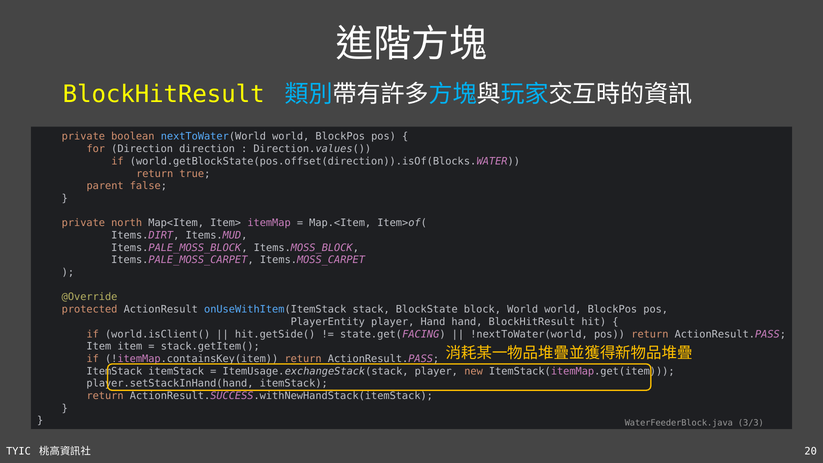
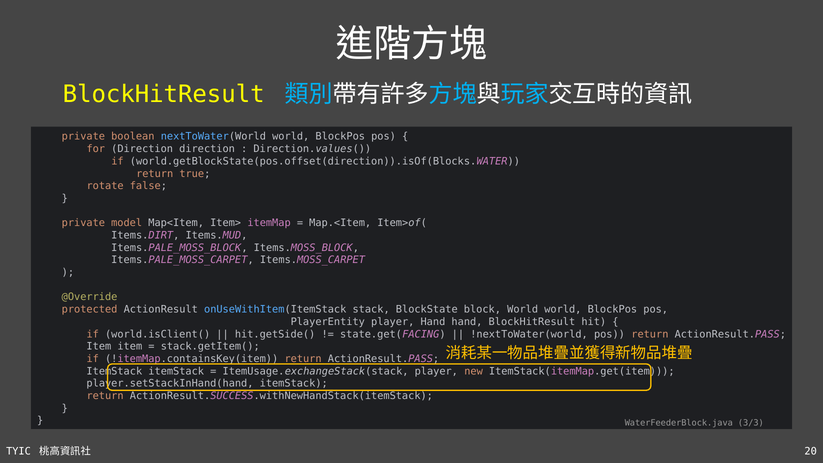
parent: parent -> rotate
north: north -> model
